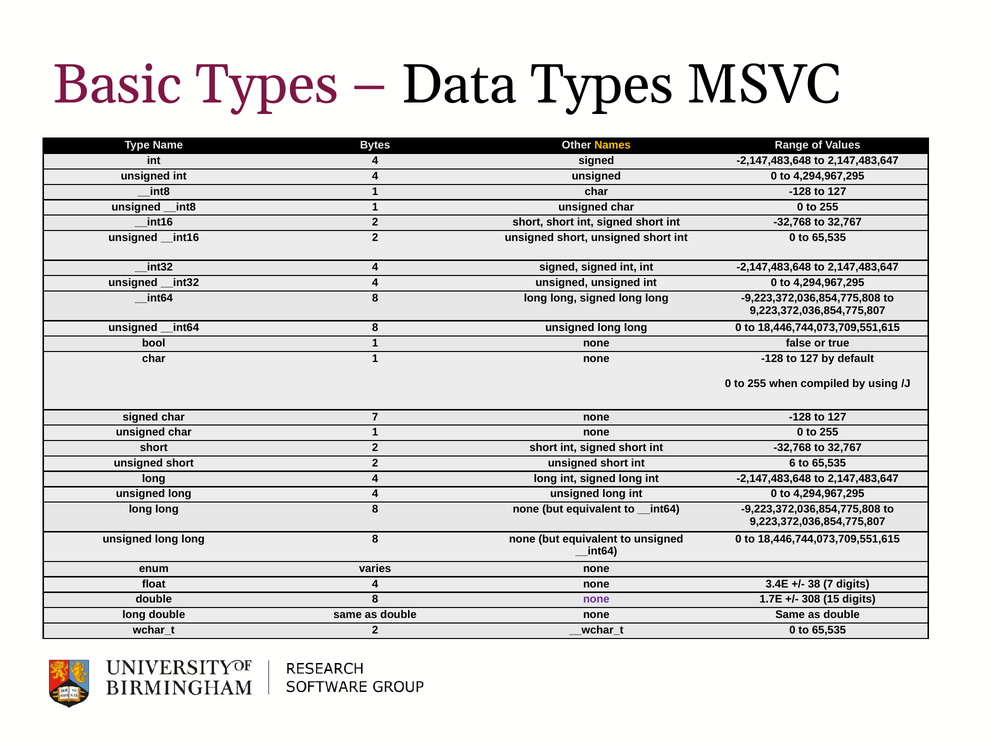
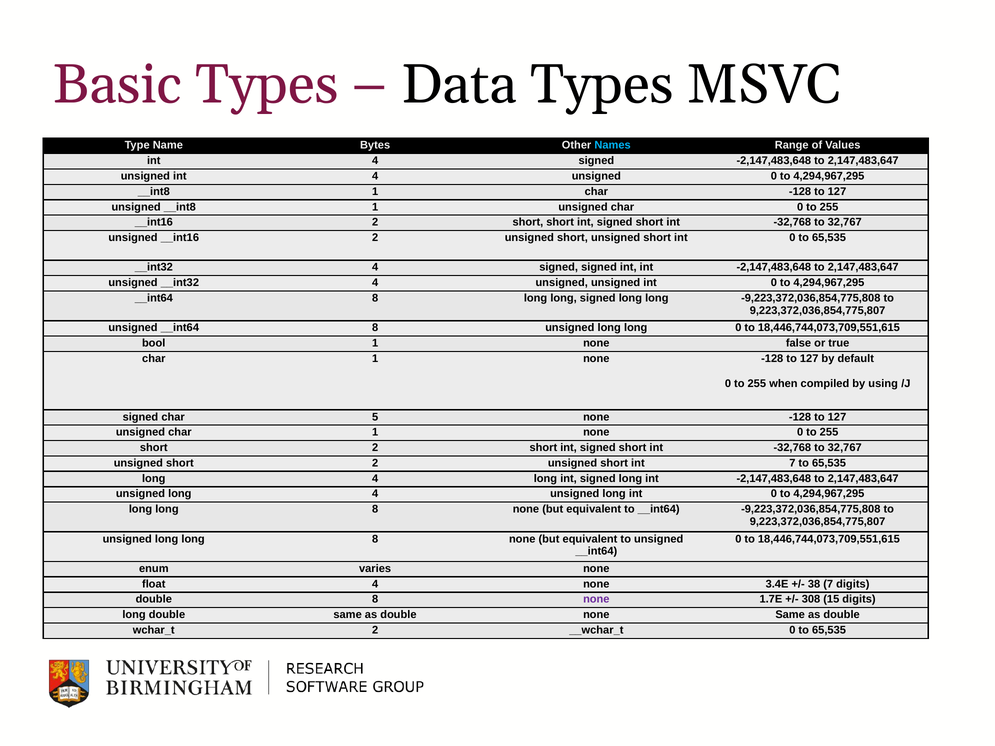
Names colour: yellow -> light blue
char 7: 7 -> 5
int 6: 6 -> 7
